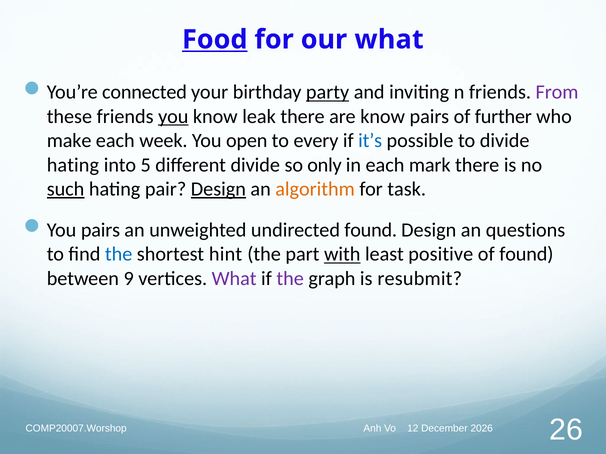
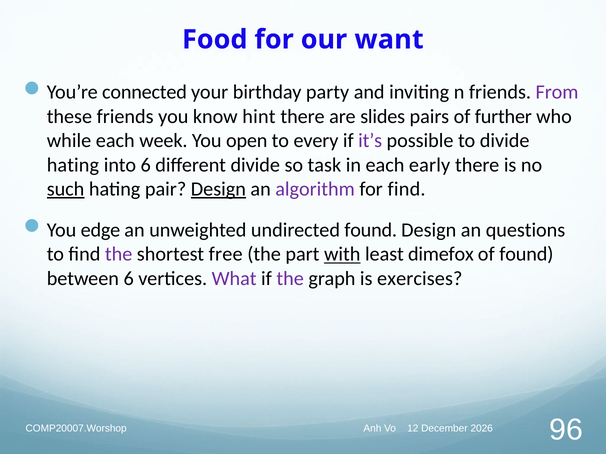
Food underline: present -> none
our what: what -> want
party underline: present -> none
you at (173, 117) underline: present -> none
leak: leak -> hint
are know: know -> slides
make: make -> while
it’s colour: blue -> purple
into 5: 5 -> 6
only: only -> task
mark: mark -> early
algorithm colour: orange -> purple
for task: task -> find
You pairs: pairs -> edge
the at (119, 255) colour: blue -> purple
hint: hint -> free
positive: positive -> dimefox
between 9: 9 -> 6
resubmit: resubmit -> exercises
26: 26 -> 96
